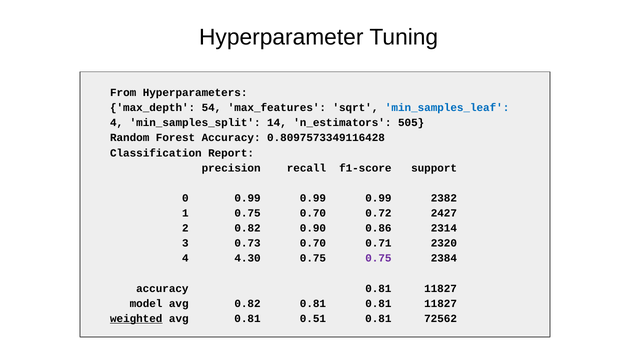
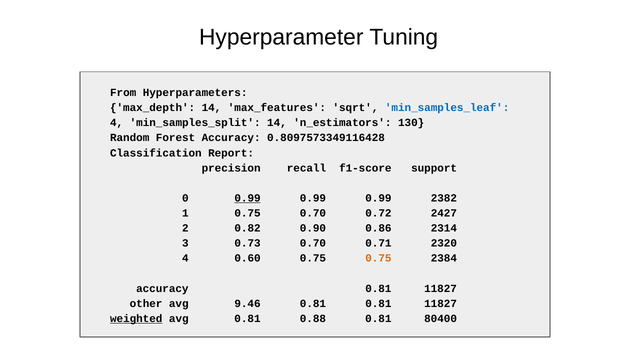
max_depth 54: 54 -> 14
505: 505 -> 130
0.99 at (248, 198) underline: none -> present
4.30: 4.30 -> 0.60
0.75 at (378, 259) colour: purple -> orange
model: model -> other
avg 0.82: 0.82 -> 9.46
0.51: 0.51 -> 0.88
72562: 72562 -> 80400
